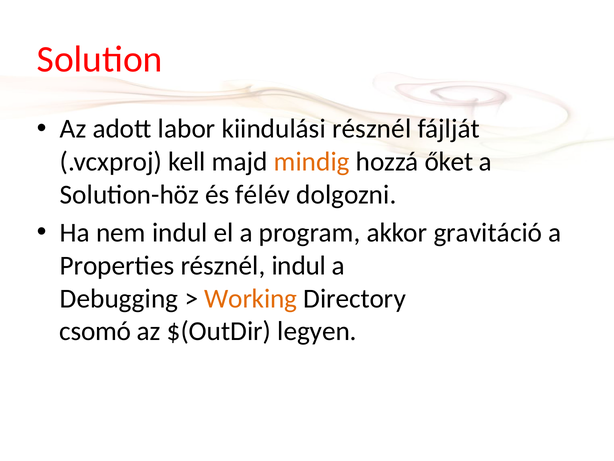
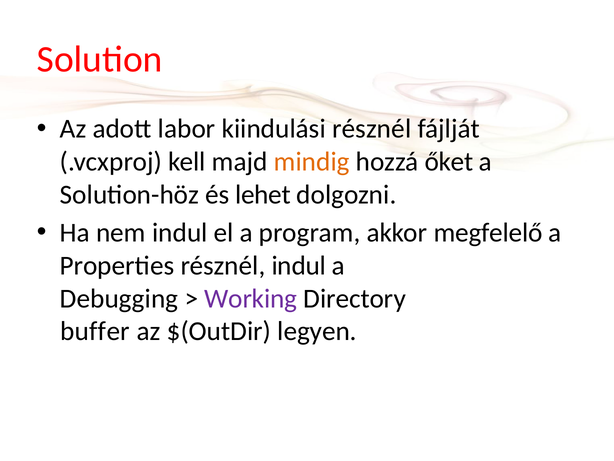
félév: félév -> lehet
gravitáció: gravitáció -> megfelelő
Working colour: orange -> purple
csomó: csomó -> buffer
